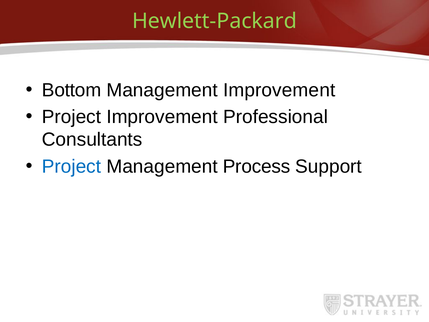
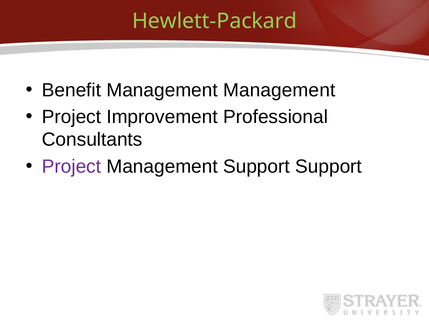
Bottom: Bottom -> Benefit
Management Improvement: Improvement -> Management
Project at (71, 166) colour: blue -> purple
Management Process: Process -> Support
